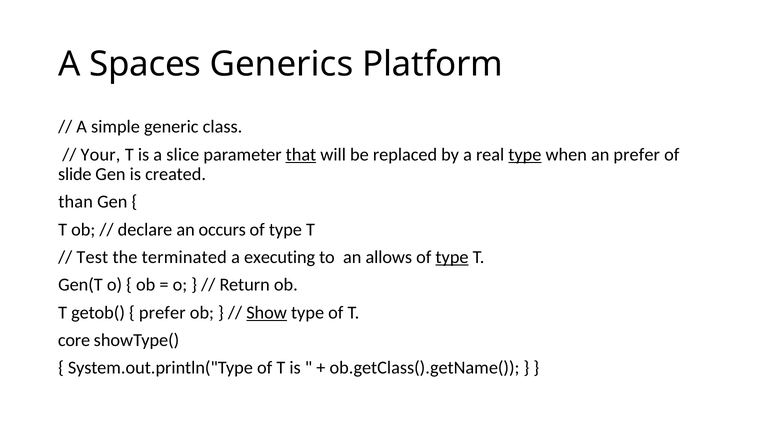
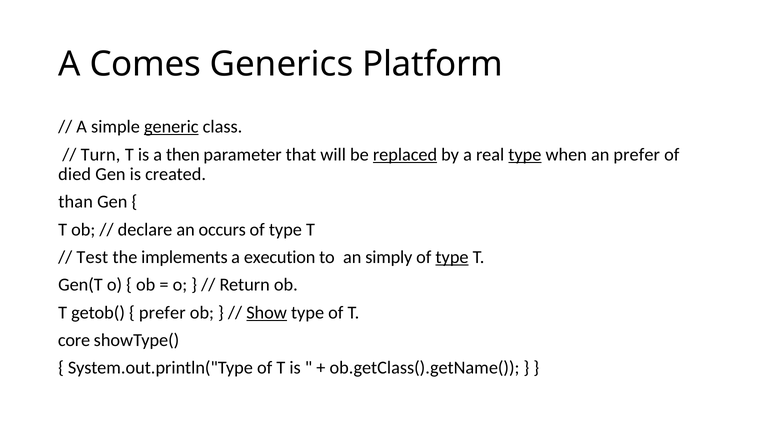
Spaces: Spaces -> Comes
generic underline: none -> present
Your: Your -> Turn
slice: slice -> then
that underline: present -> none
replaced underline: none -> present
slide: slide -> died
terminated: terminated -> implements
executing: executing -> execution
allows: allows -> simply
